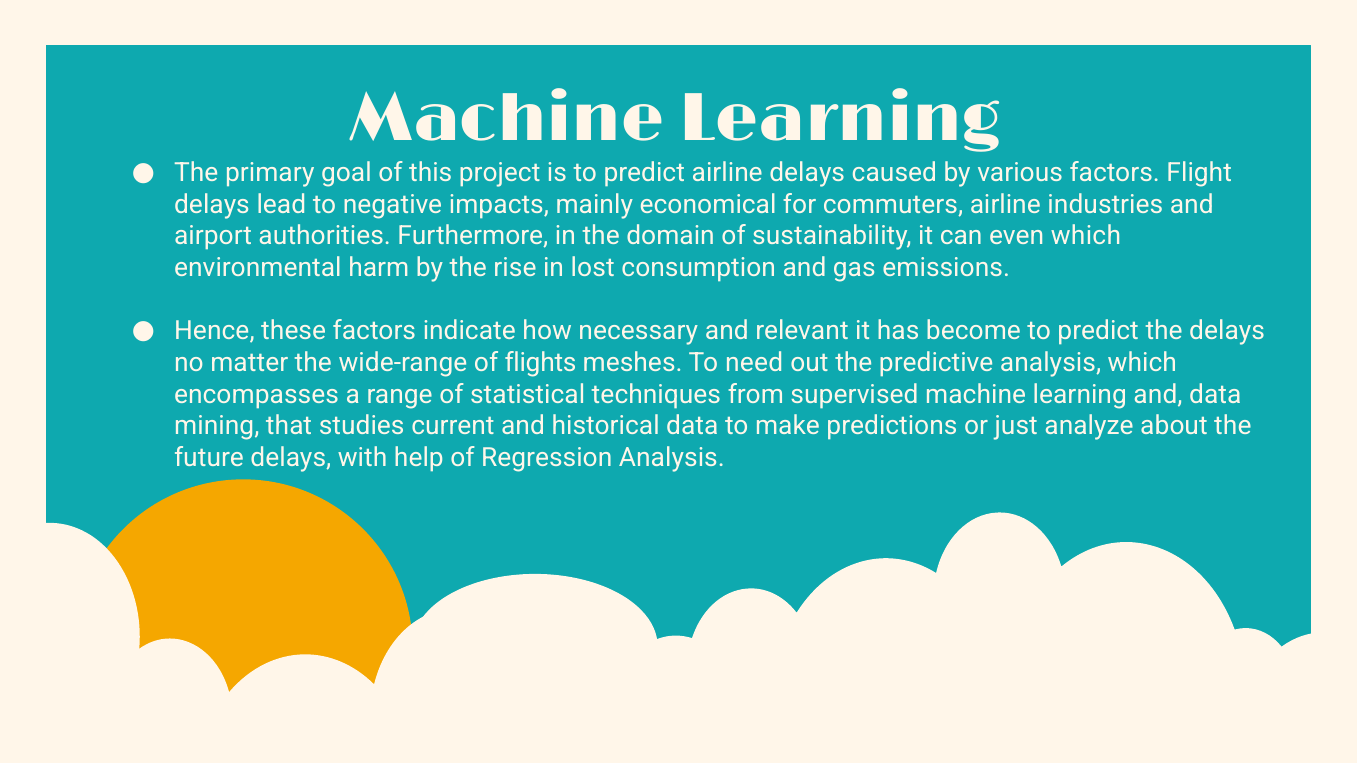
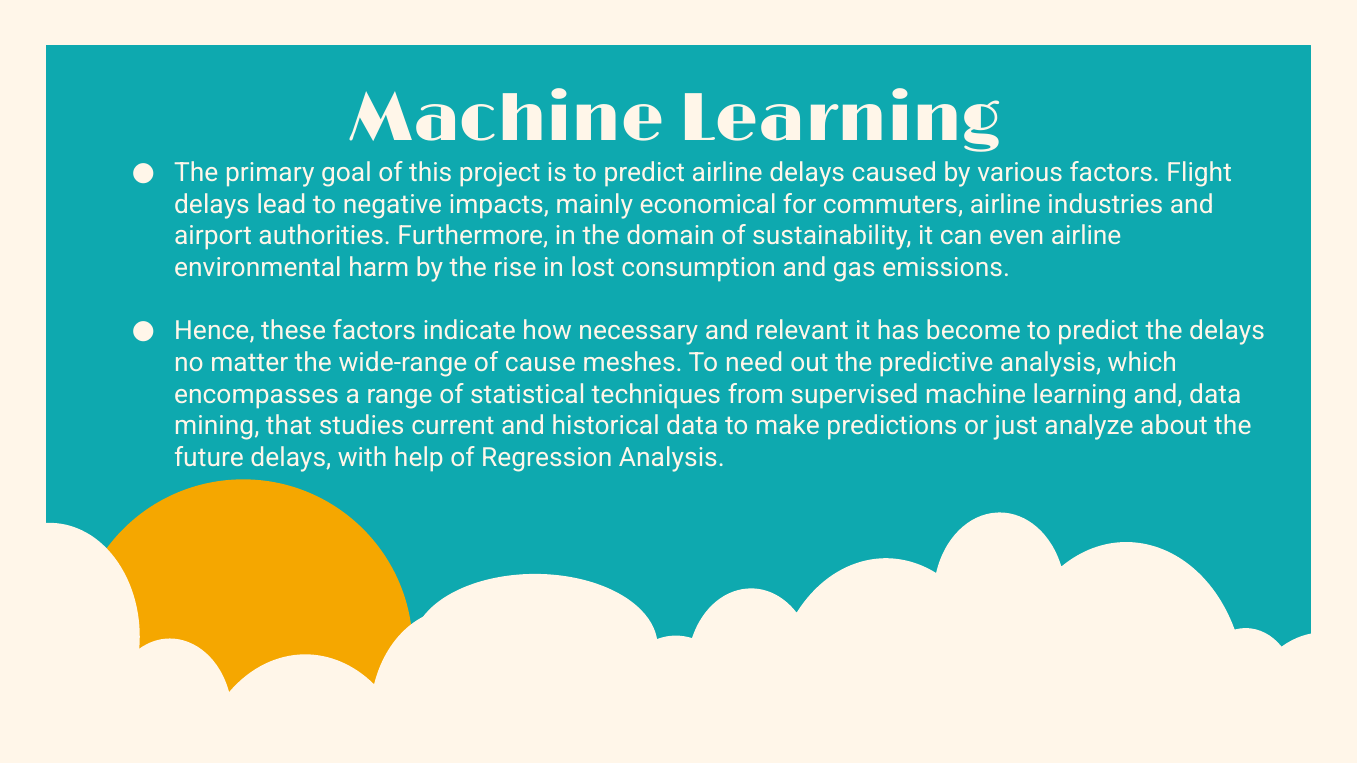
even which: which -> airline
flights: flights -> cause
